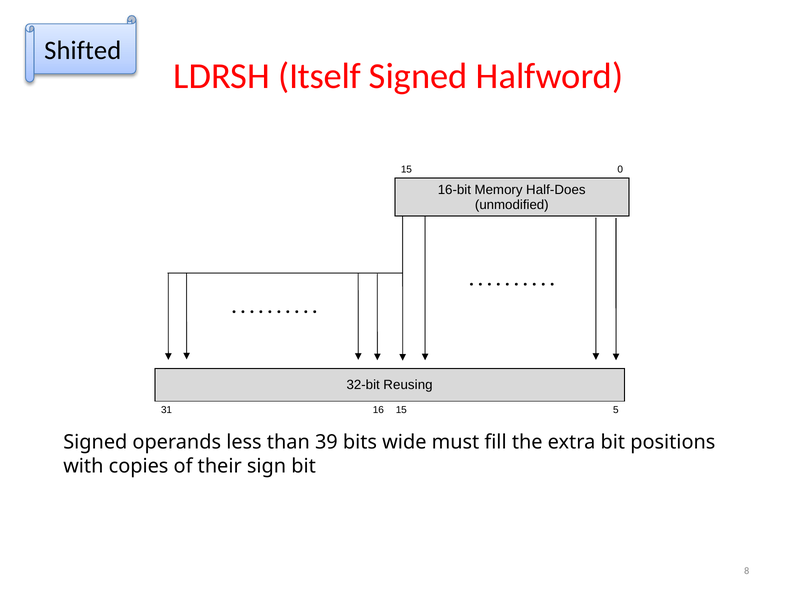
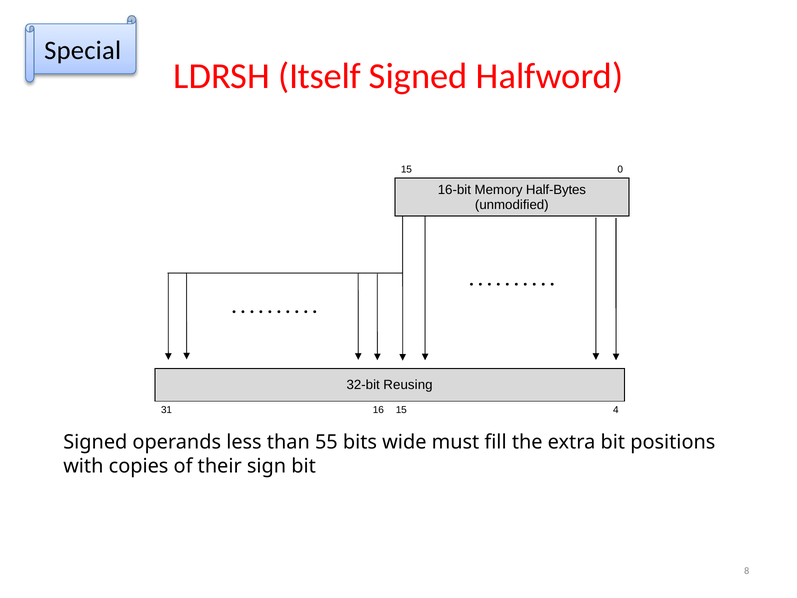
Shifted: Shifted -> Special
Half-Does: Half-Does -> Half-Bytes
5: 5 -> 4
39: 39 -> 55
